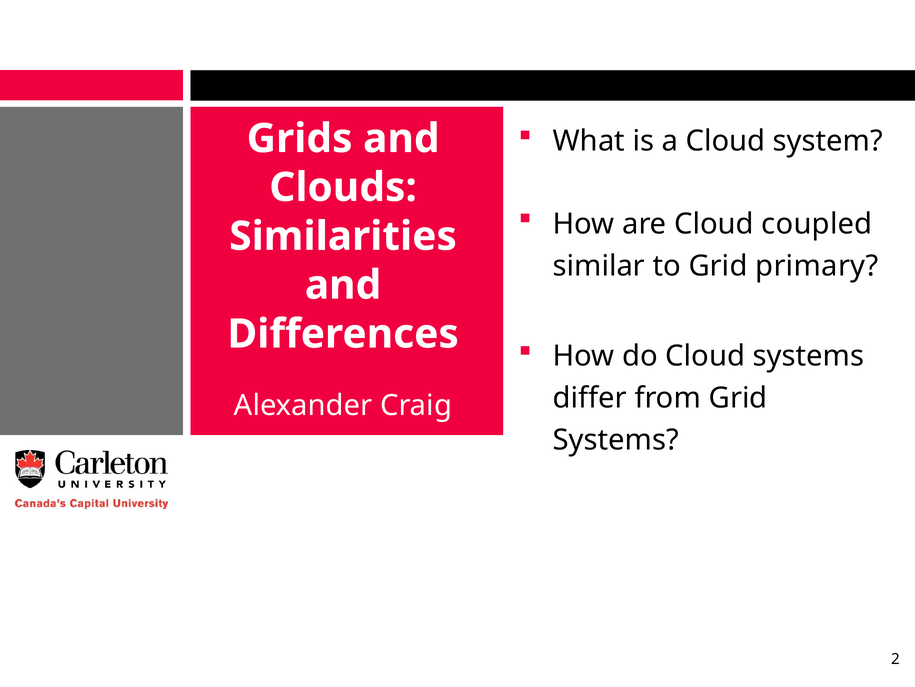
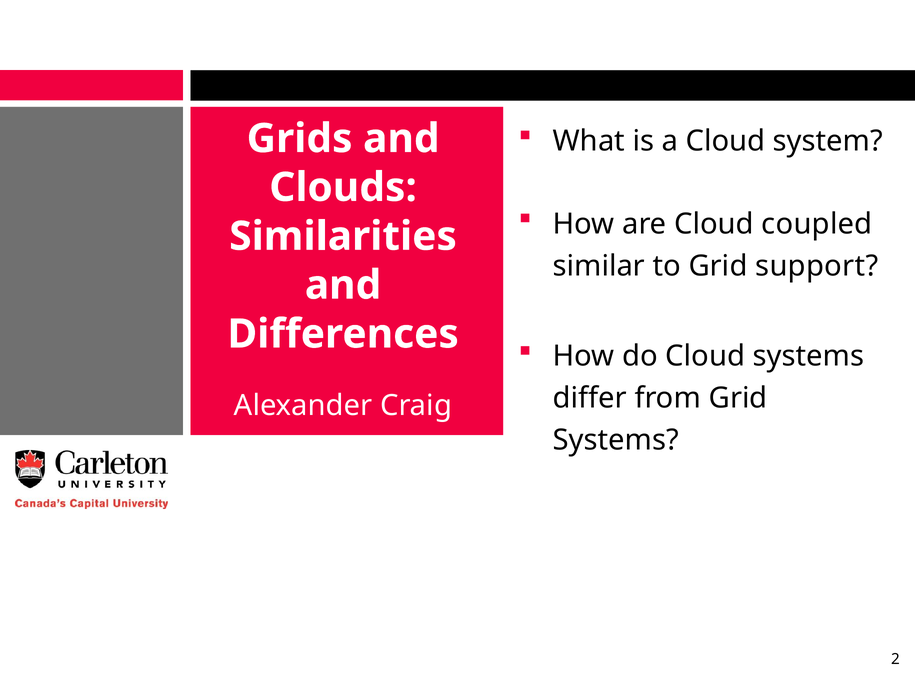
primary: primary -> support
